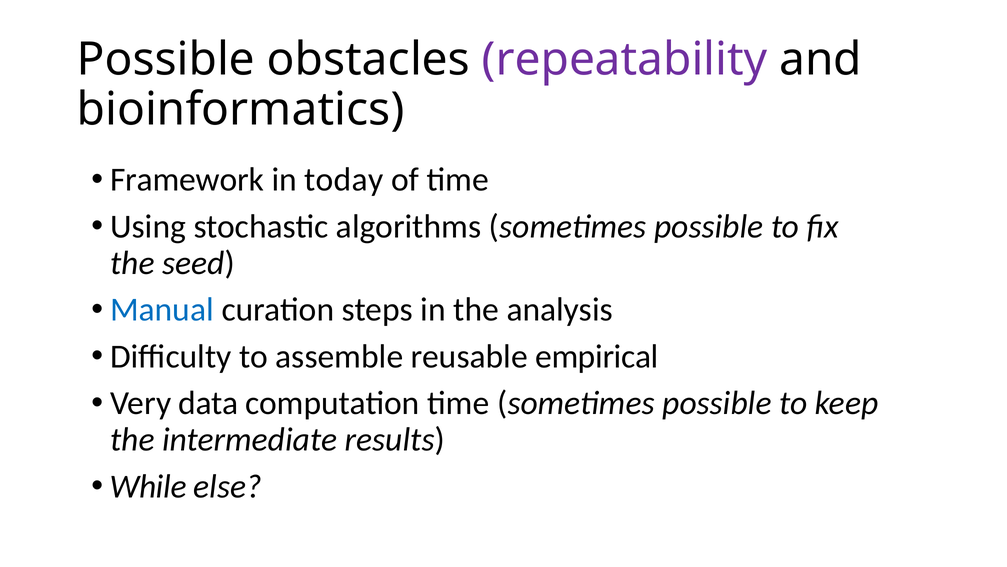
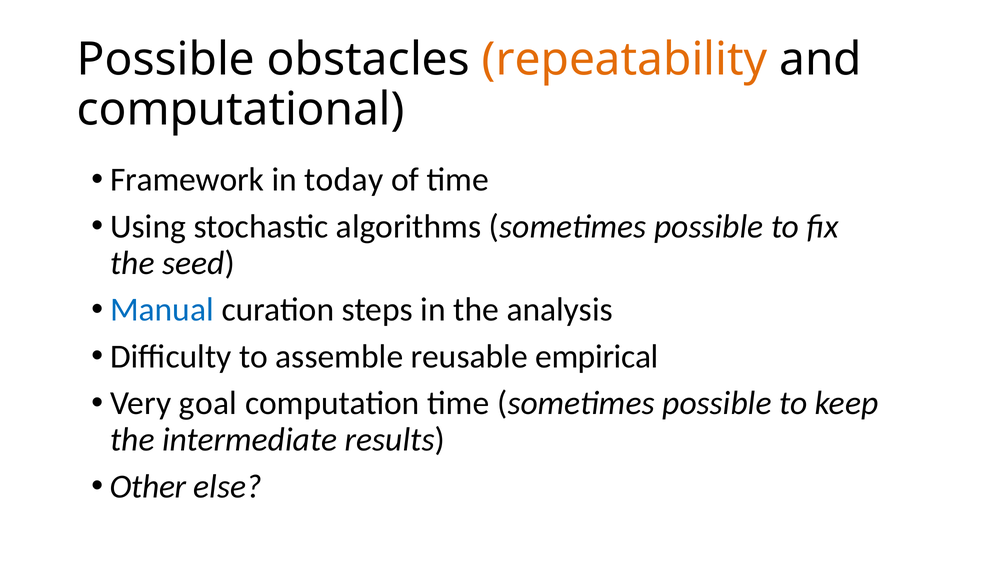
repeatability colour: purple -> orange
bioinformatics: bioinformatics -> computational
data: data -> goal
While: While -> Other
